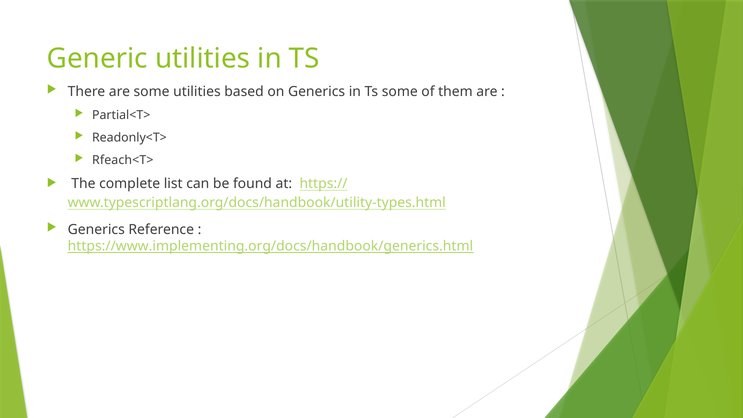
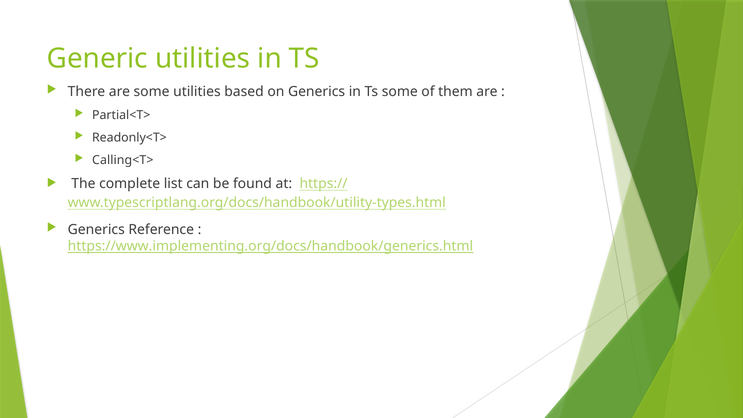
Rfeach<T>: Rfeach<T> -> Calling<T>
